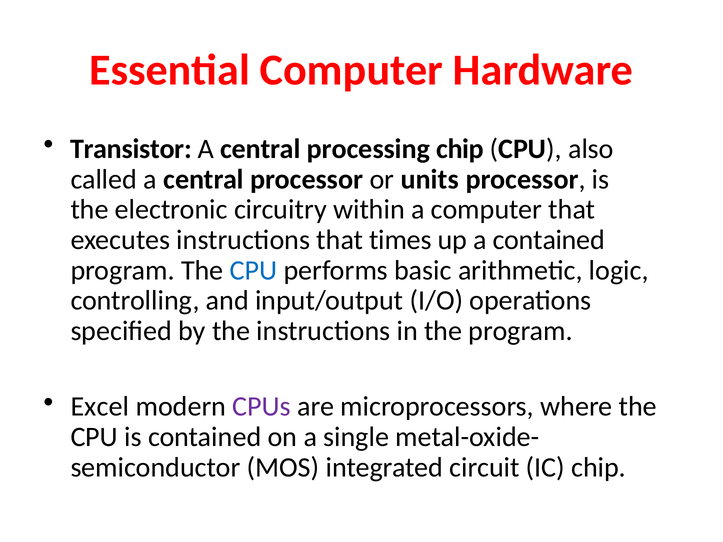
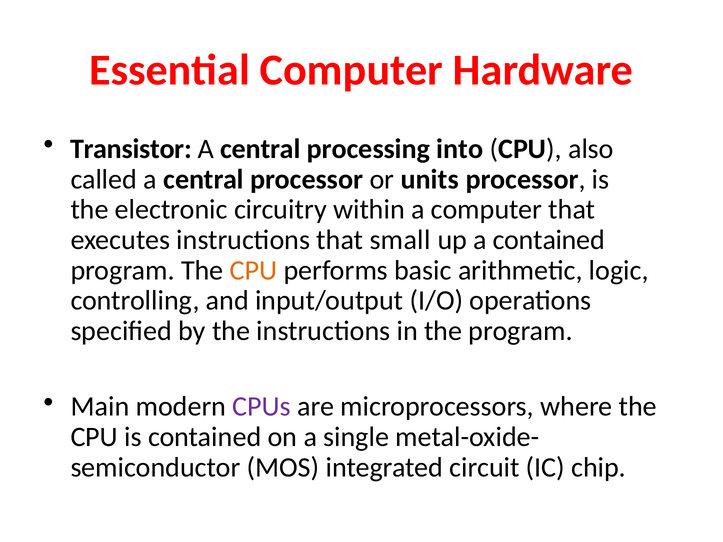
processing chip: chip -> into
times: times -> small
CPU at (253, 270) colour: blue -> orange
Excel: Excel -> Main
